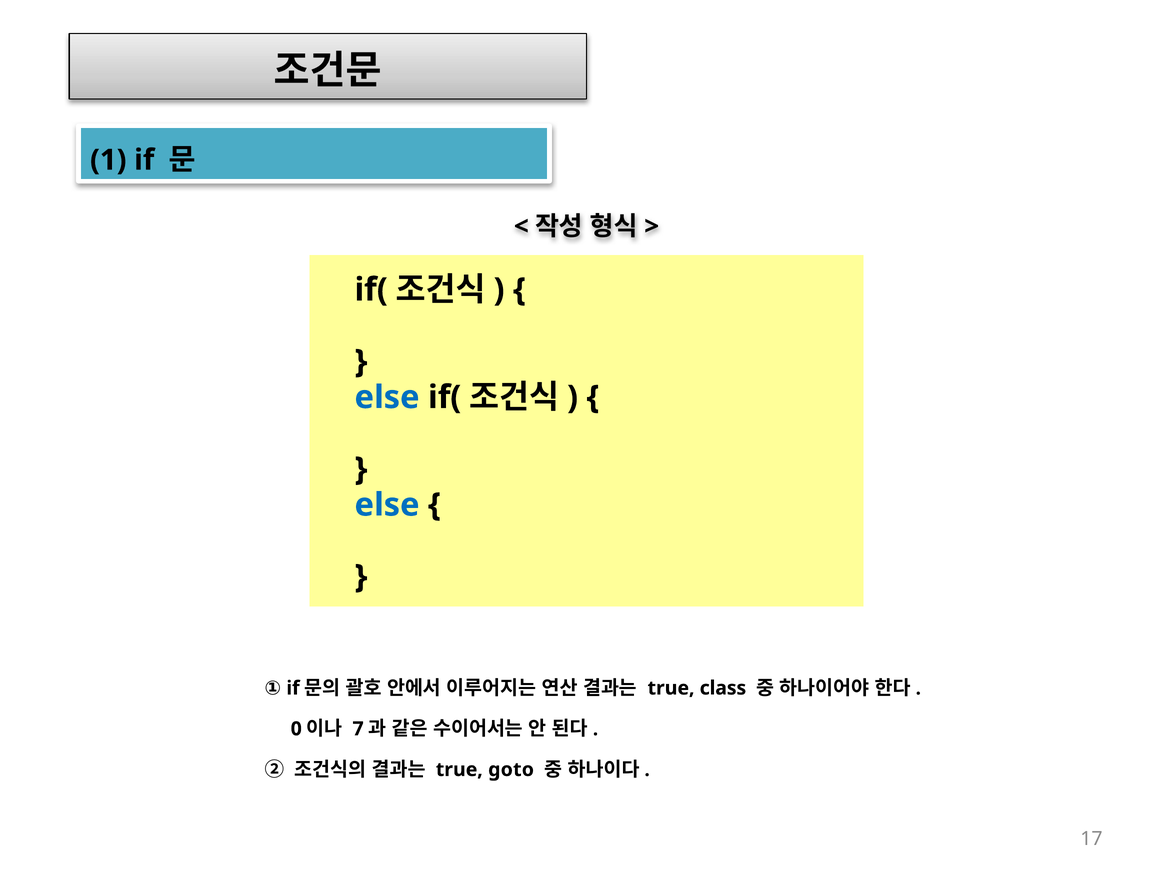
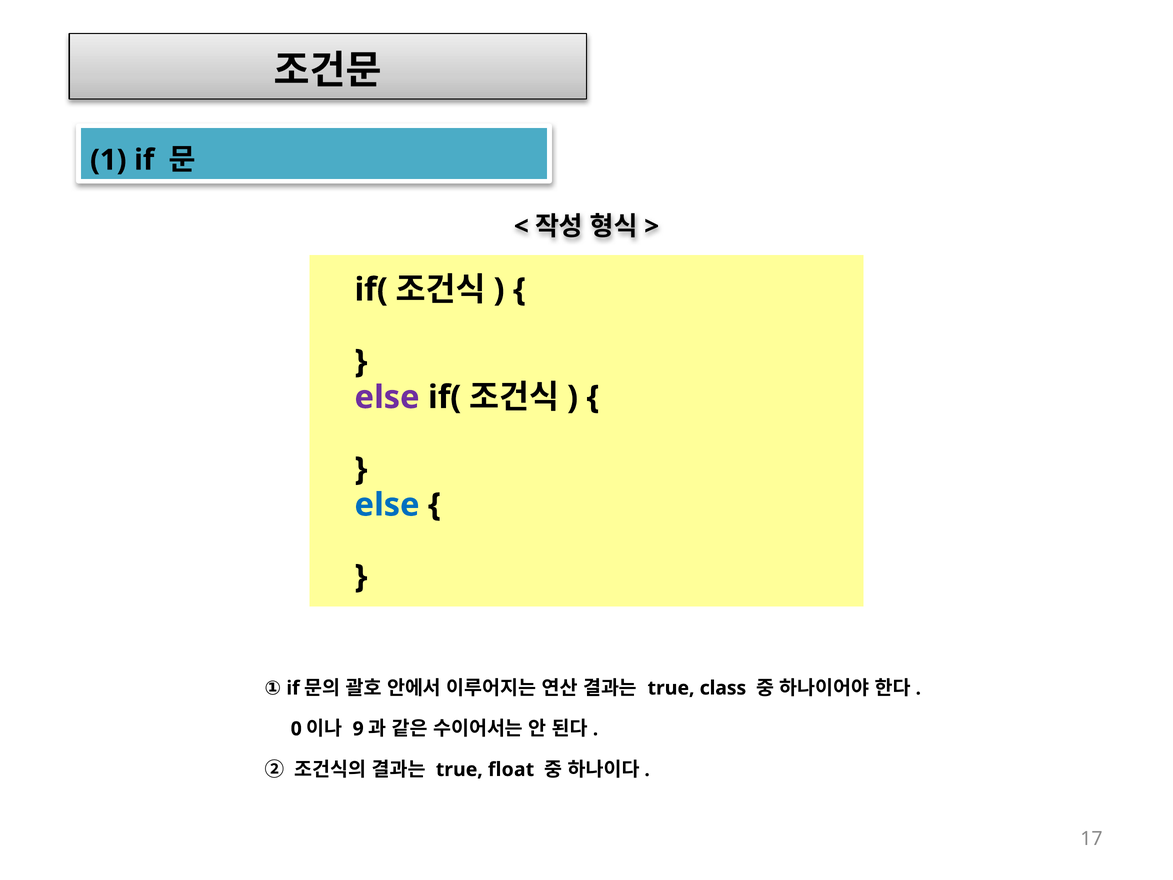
else at (387, 397) colour: blue -> purple
7: 7 -> 9
goto: goto -> float
